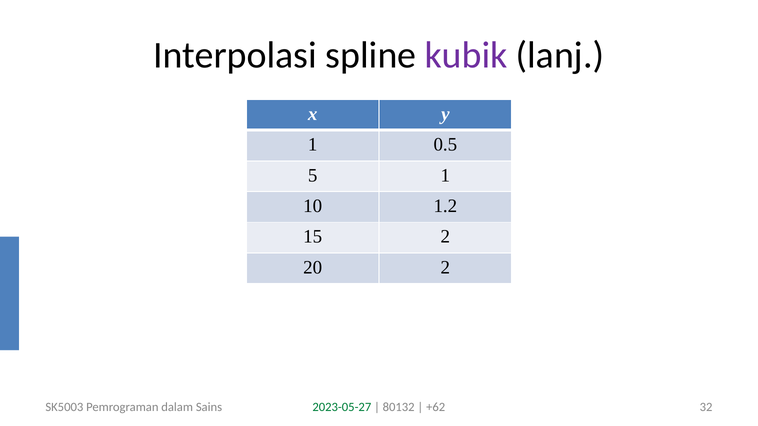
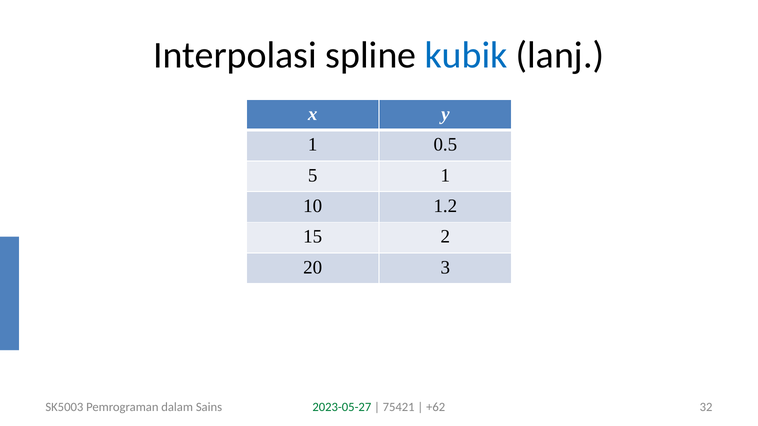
kubik colour: purple -> blue
20 2: 2 -> 3
80132: 80132 -> 75421
